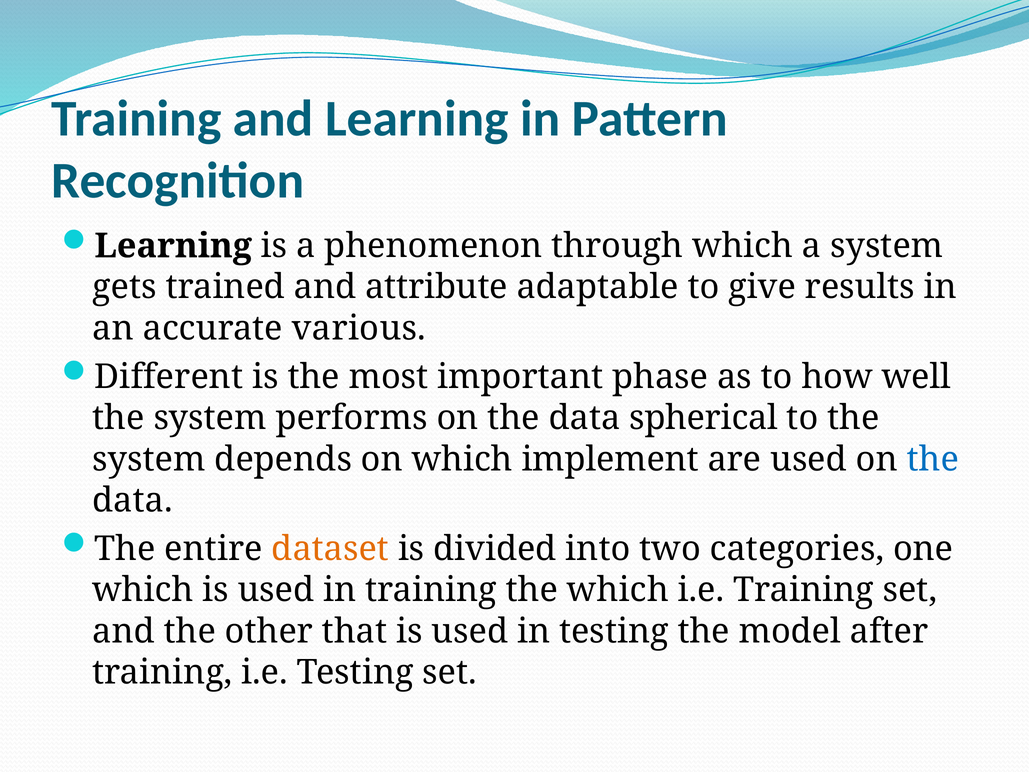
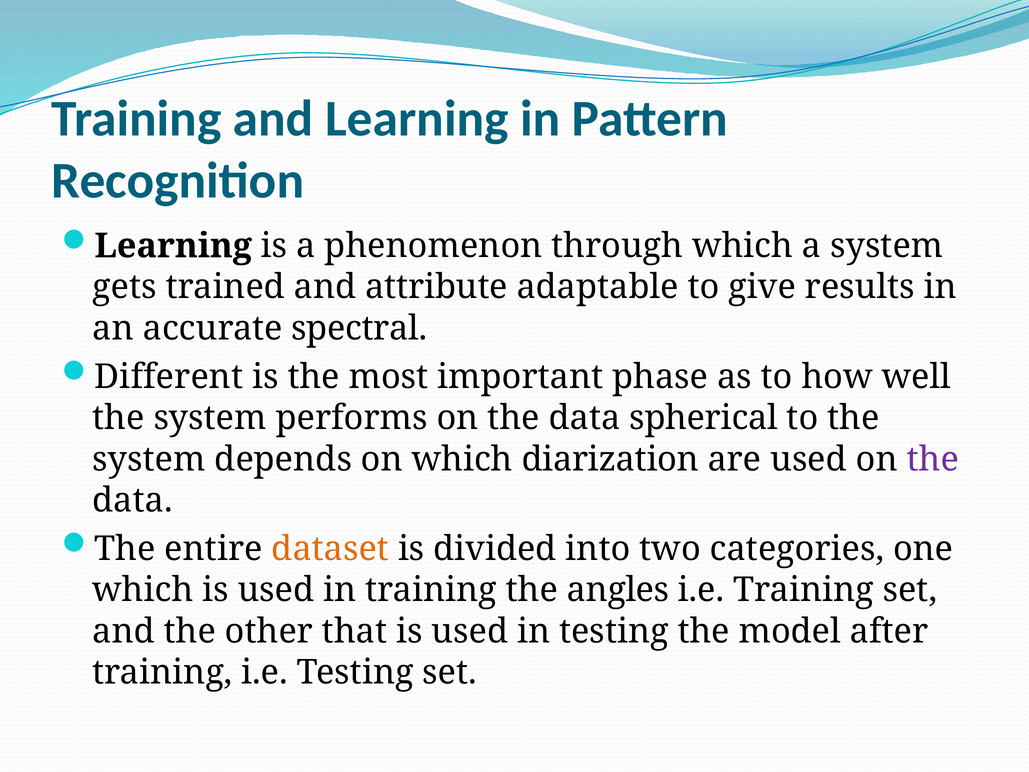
various: various -> spectral
implement: implement -> diarization
the at (933, 459) colour: blue -> purple
the which: which -> angles
